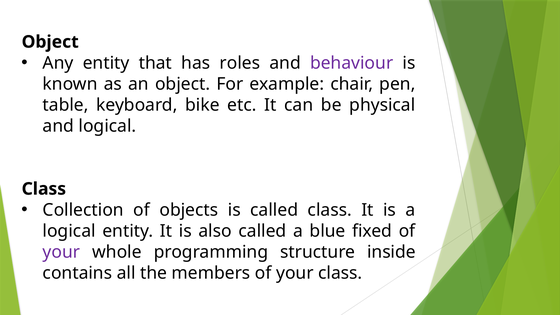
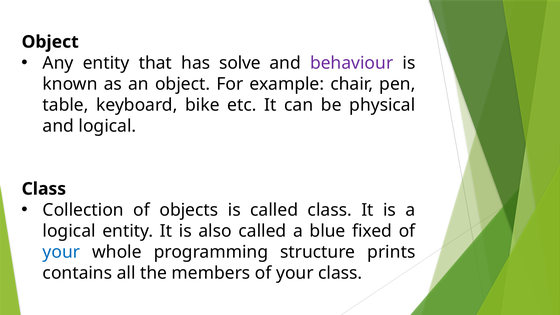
roles: roles -> solve
your at (61, 252) colour: purple -> blue
inside: inside -> prints
